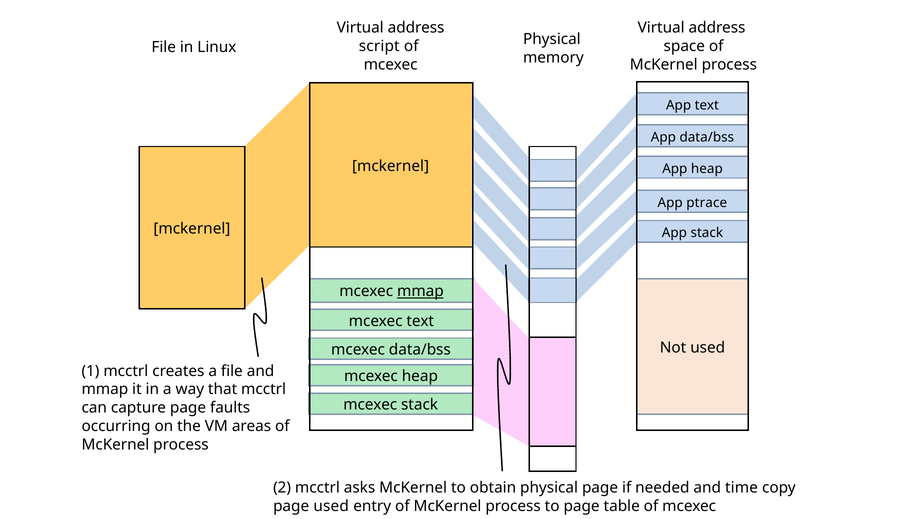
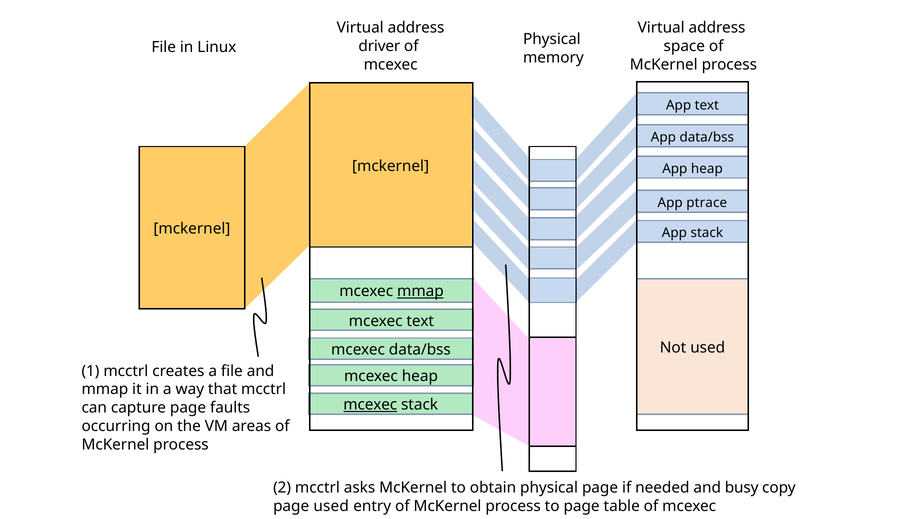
script: script -> driver
mcexec at (370, 405) underline: none -> present
time: time -> busy
